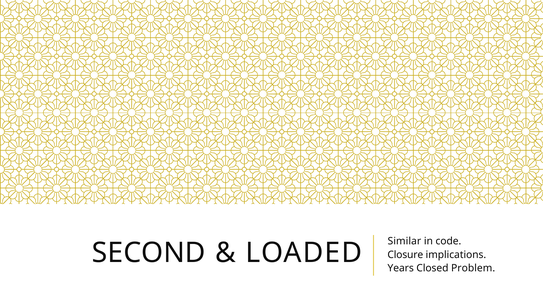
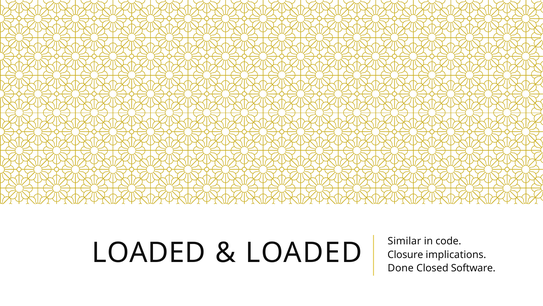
SECOND at (149, 252): SECOND -> LOADED
Years: Years -> Done
Problem: Problem -> Software
